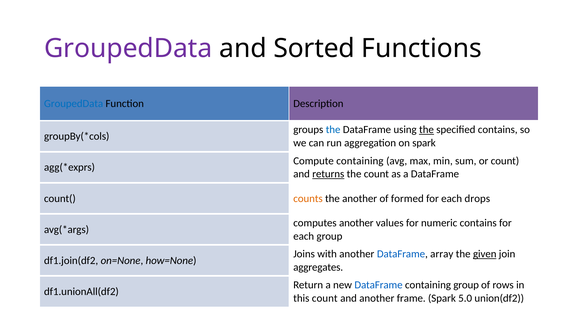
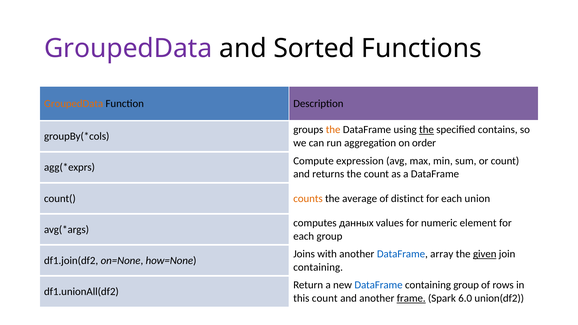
GroupedData at (74, 104) colour: blue -> orange
the at (333, 130) colour: blue -> orange
on spark: spark -> order
Compute containing: containing -> expression
returns underline: present -> none
the another: another -> average
formed: formed -> distinct
drops: drops -> union
computes another: another -> данных
numeric contains: contains -> element
aggregates at (318, 267): aggregates -> containing
frame underline: none -> present
5.0: 5.0 -> 6.0
